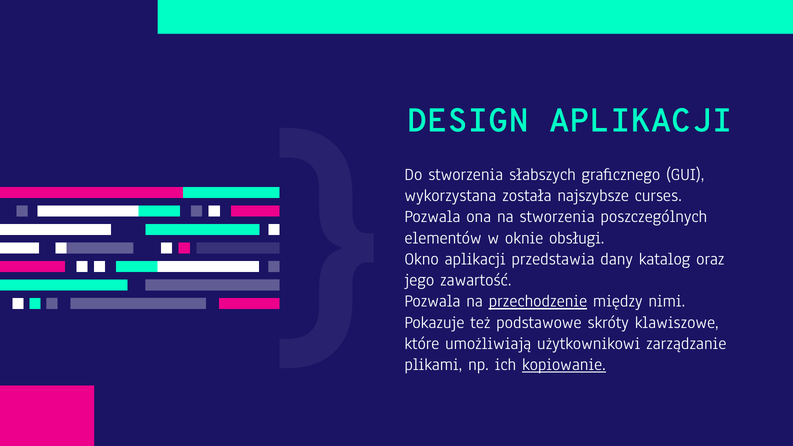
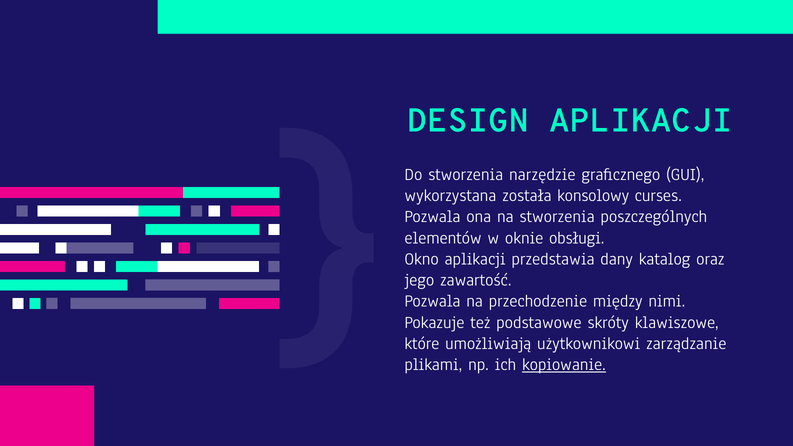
słabszych: słabszych -> narzędzie
najszybsze: najszybsze -> konsolowy
przechodzenie underline: present -> none
